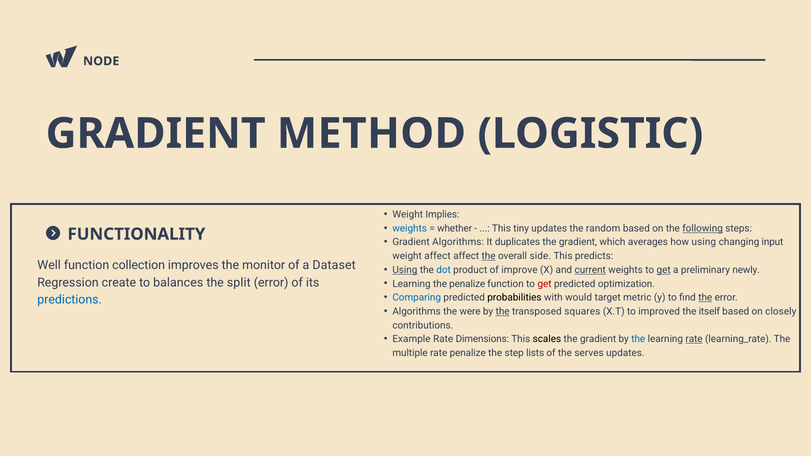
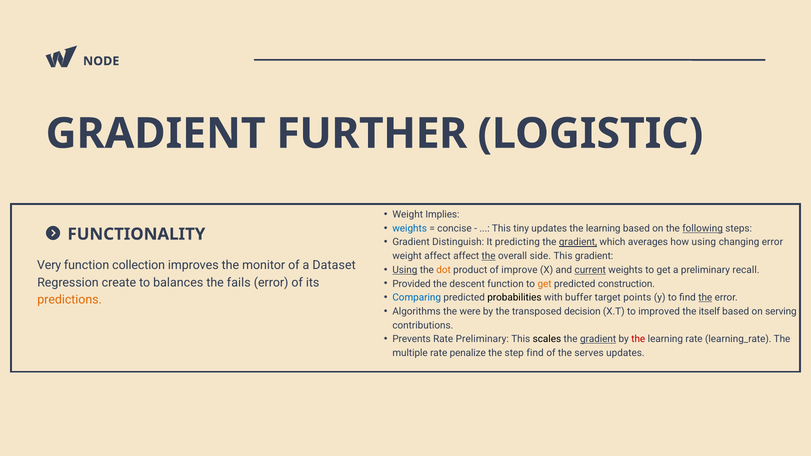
METHOD: METHOD -> FURTHER
whether: whether -> concise
updates the random: random -> learning
Gradient Algorithms: Algorithms -> Distinguish
duplicates: duplicates -> predicting
gradient at (578, 242) underline: none -> present
changing input: input -> error
This predicts: predicts -> gradient
Well: Well -> Very
dot colour: blue -> orange
get at (664, 270) underline: present -> none
newly: newly -> recall
split: split -> fails
Learning at (411, 284): Learning -> Provided
the penalize: penalize -> descent
get at (545, 284) colour: red -> orange
optimization: optimization -> construction
would: would -> buffer
metric: metric -> points
predictions colour: blue -> orange
the at (503, 312) underline: present -> none
squares: squares -> decision
closely: closely -> serving
Example: Example -> Prevents
Rate Dimensions: Dimensions -> Preliminary
gradient at (598, 339) underline: none -> present
the at (638, 339) colour: blue -> red
rate at (694, 339) underline: present -> none
step lists: lists -> find
